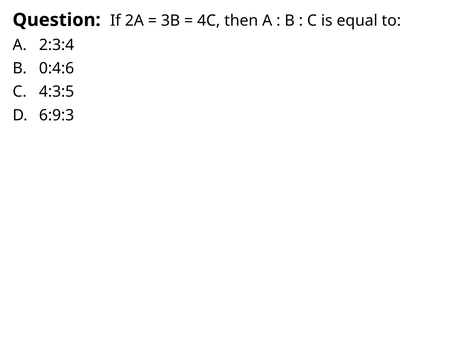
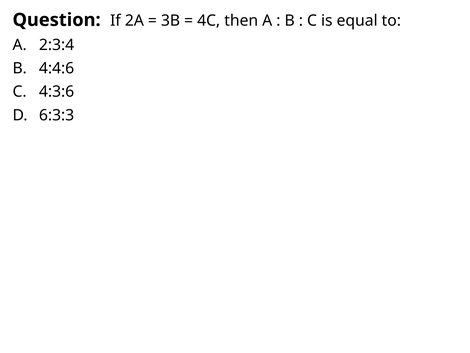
0:4:6: 0:4:6 -> 4:4:6
4:3:5: 4:3:5 -> 4:3:6
6:9:3: 6:9:3 -> 6:3:3
